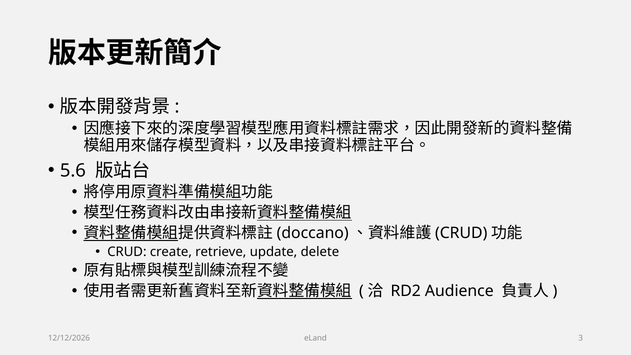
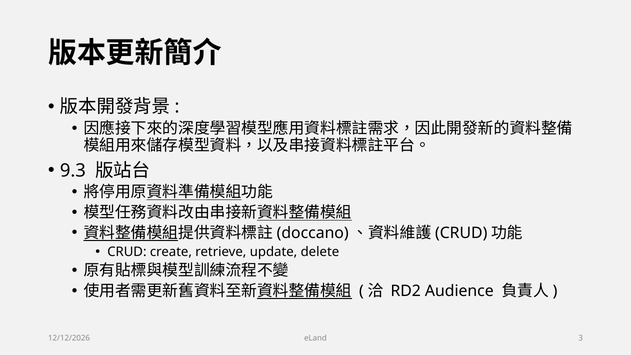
5.6: 5.6 -> 9.3
